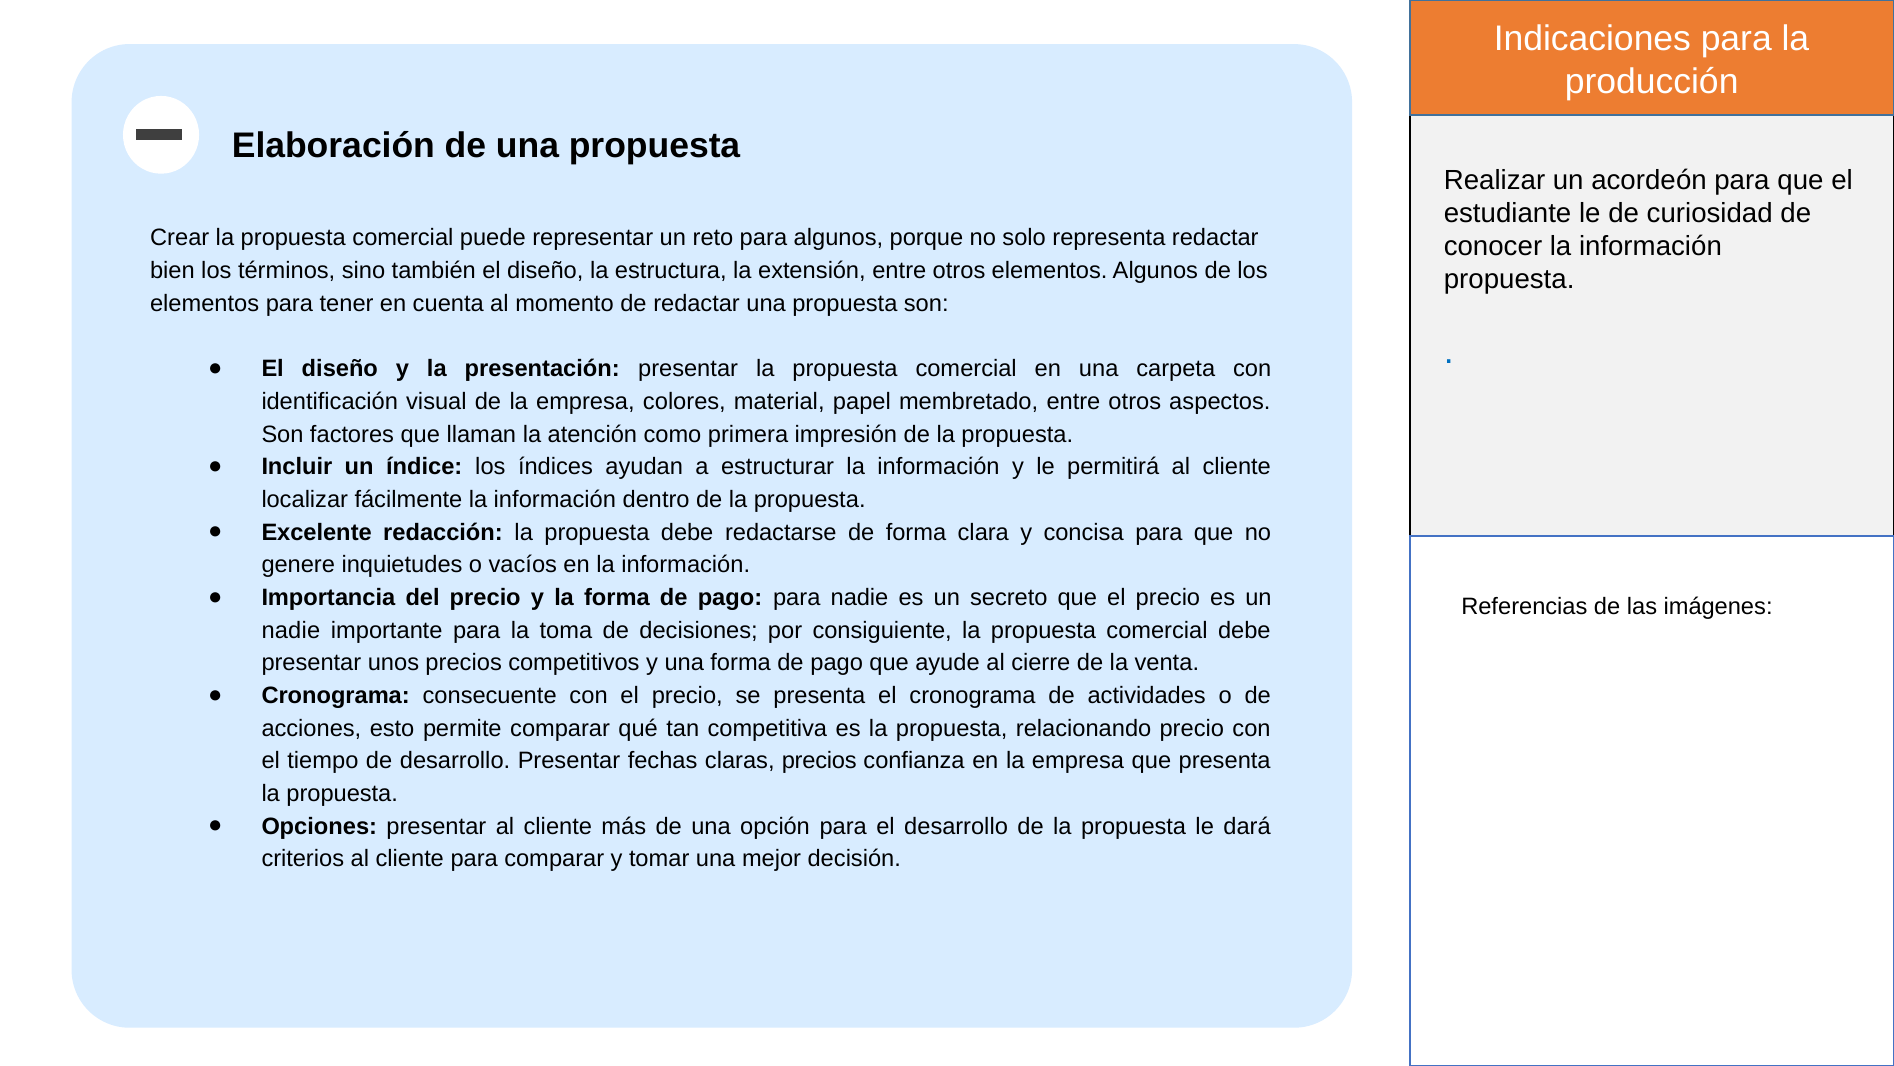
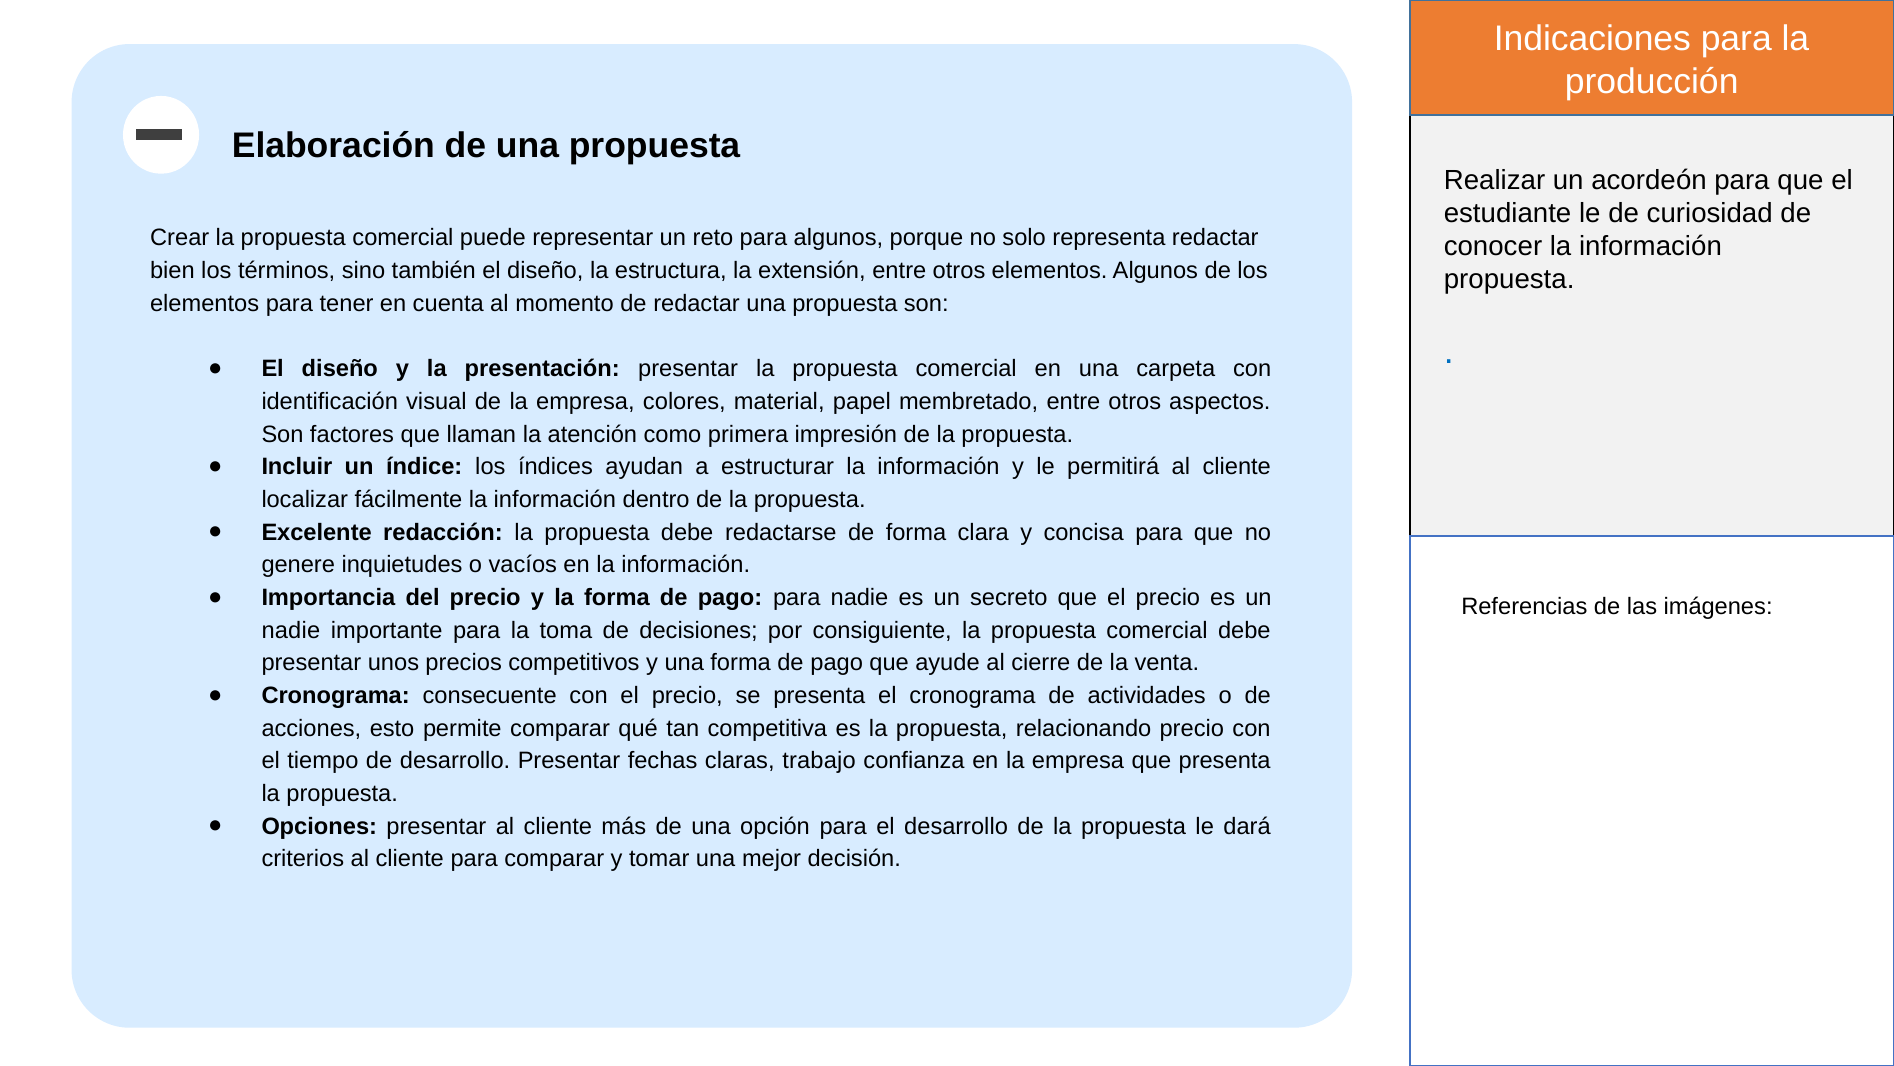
claras precios: precios -> trabajo
